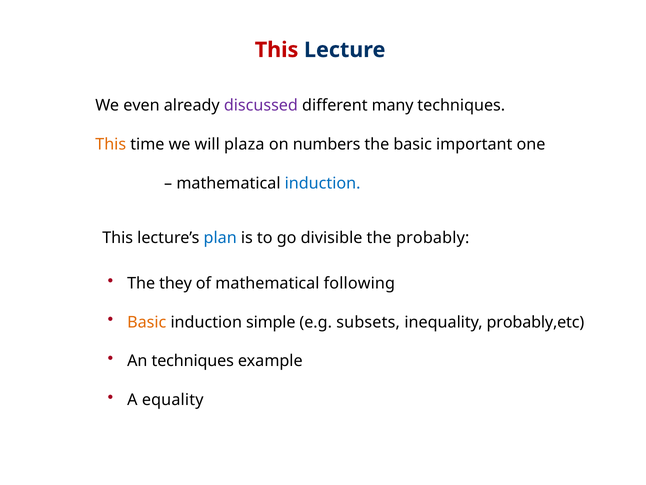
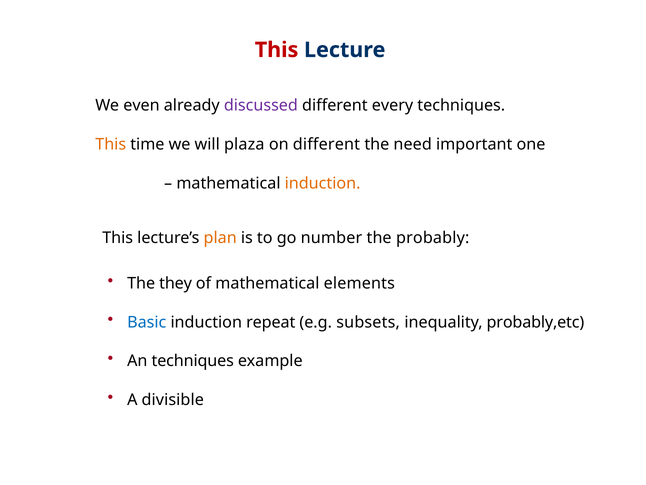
many: many -> every
on numbers: numbers -> different
the basic: basic -> need
induction at (323, 183) colour: blue -> orange
plan colour: blue -> orange
divisible: divisible -> number
following: following -> elements
Basic at (147, 322) colour: orange -> blue
simple: simple -> repeat
equality: equality -> divisible
